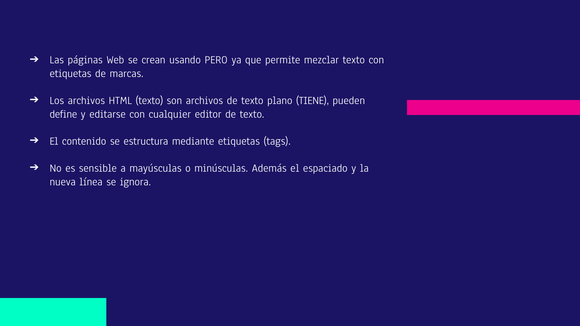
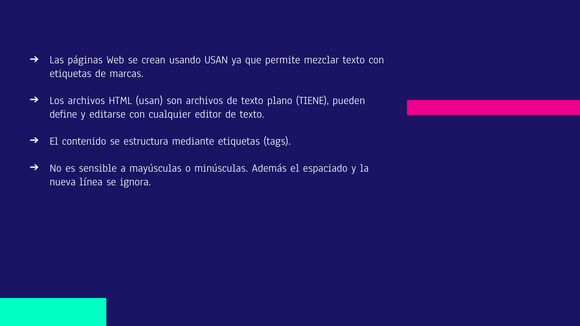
usando PERO: PERO -> USAN
HTML texto: texto -> usan
